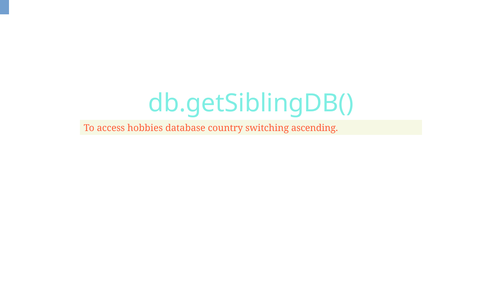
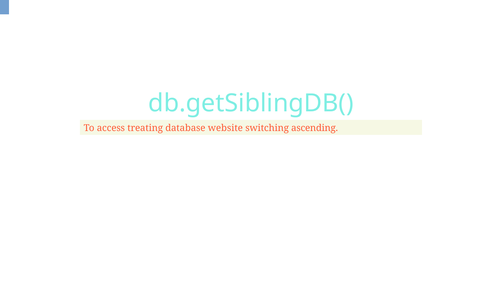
hobbies: hobbies -> treating
country: country -> website
